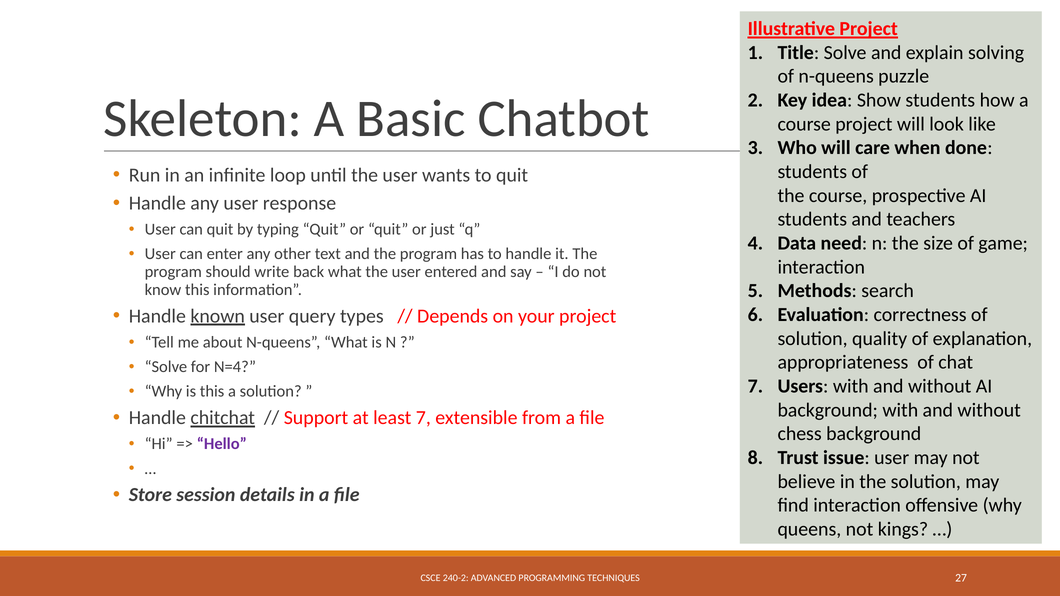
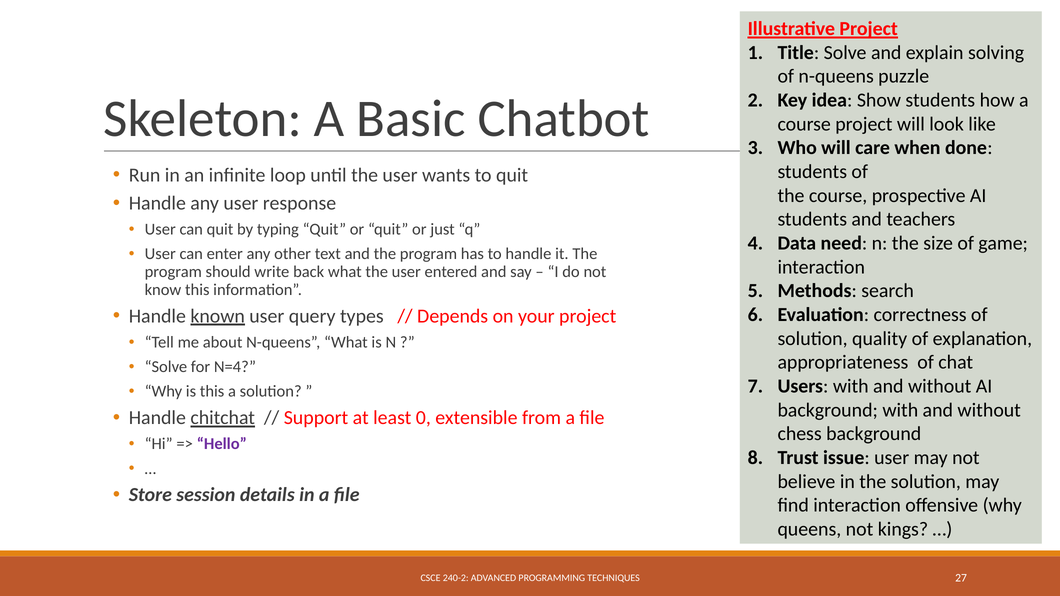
least 7: 7 -> 0
